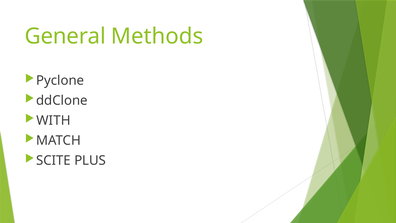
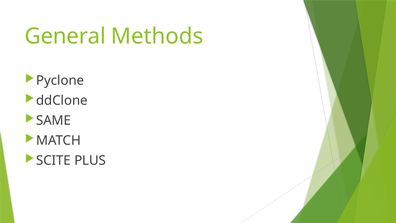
WITH: WITH -> SAME
